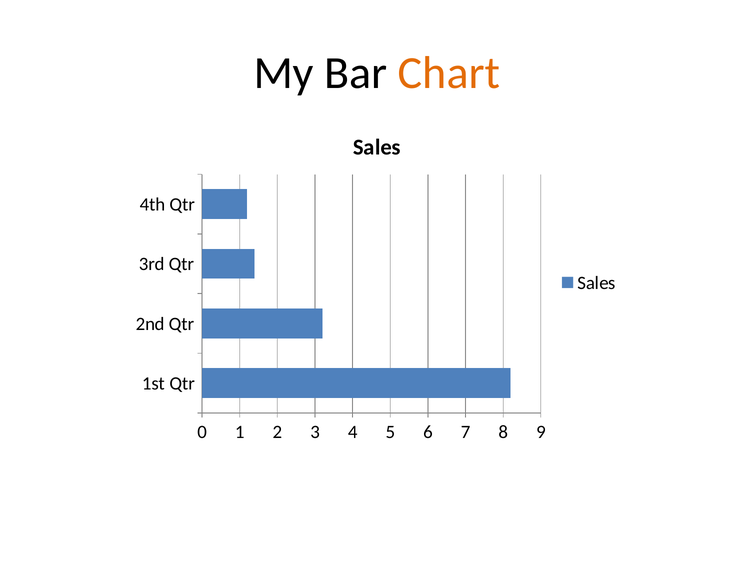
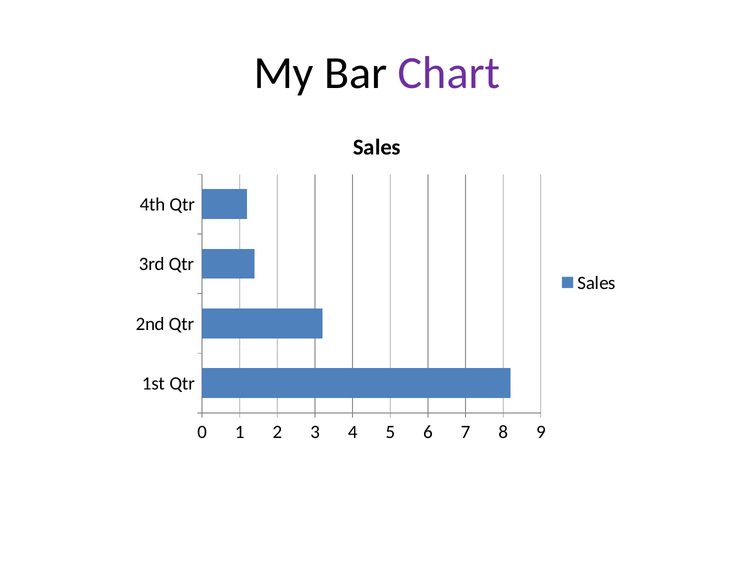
Chart colour: orange -> purple
